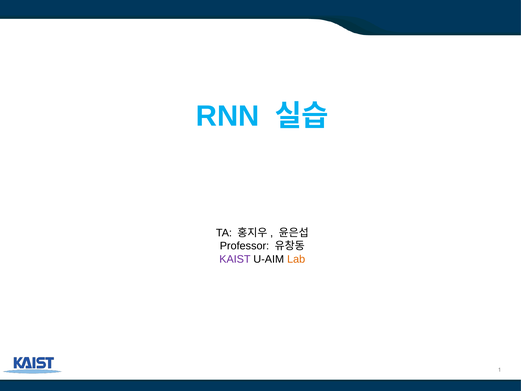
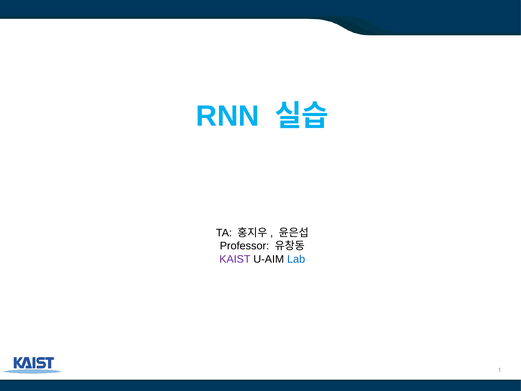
Lab colour: orange -> blue
